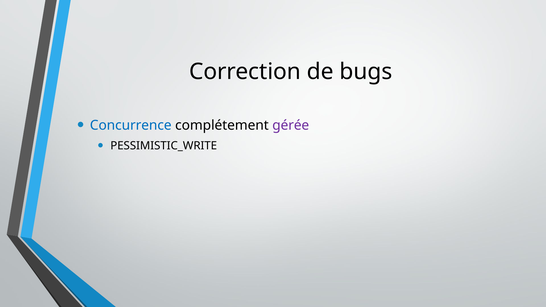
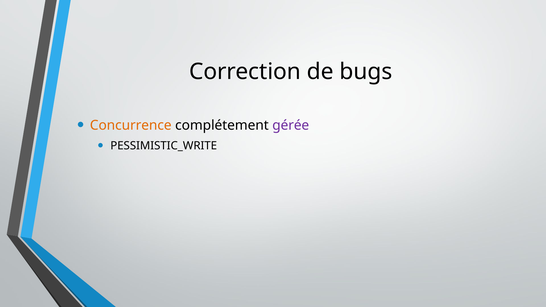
Concurrence colour: blue -> orange
